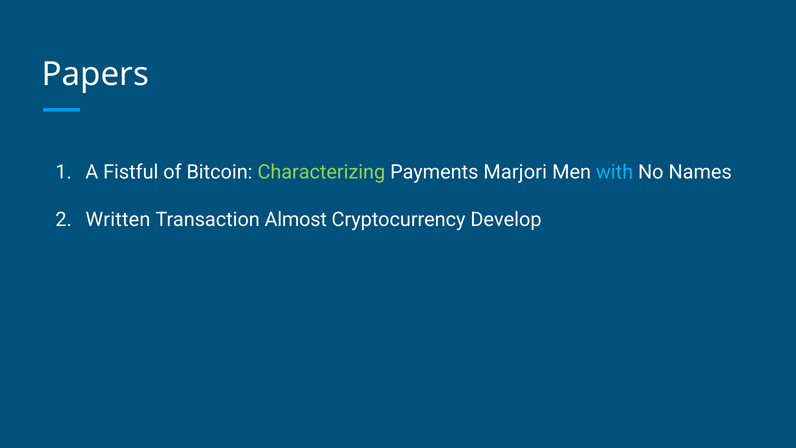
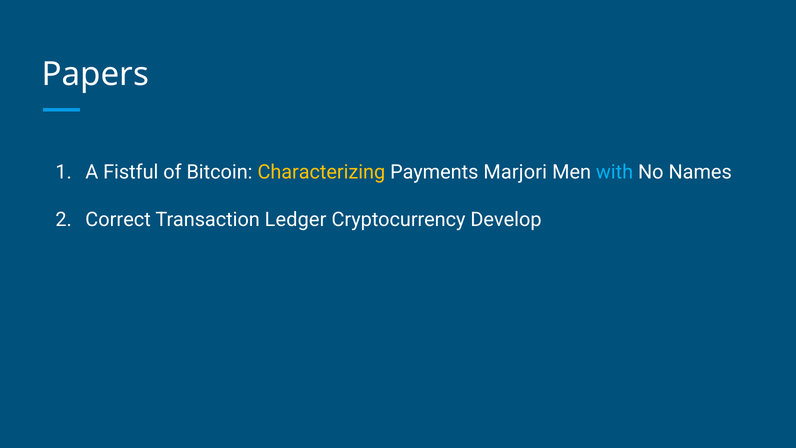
Characterizing colour: light green -> yellow
Written: Written -> Correct
Almost: Almost -> Ledger
